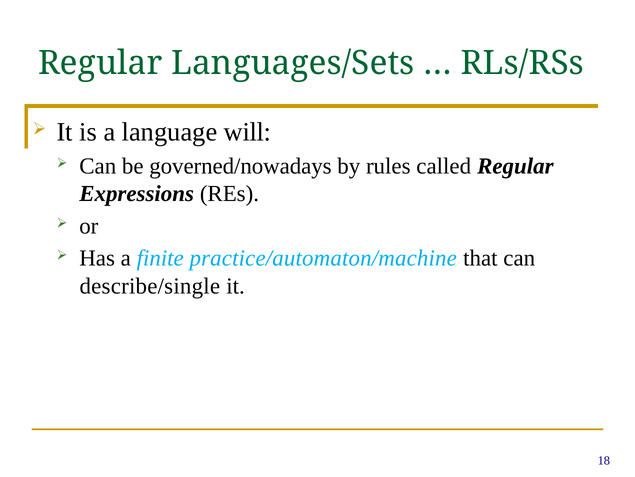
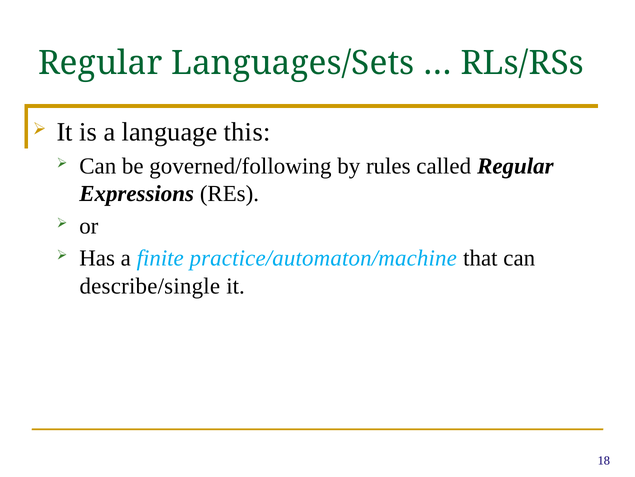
will: will -> this
governed/nowadays: governed/nowadays -> governed/following
